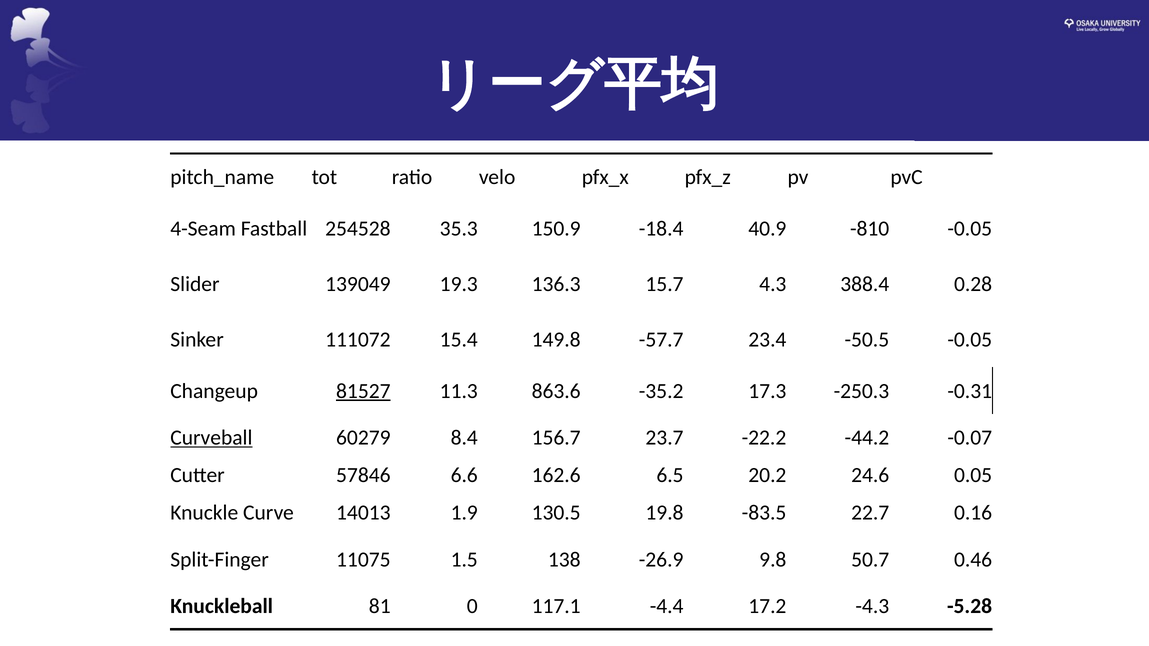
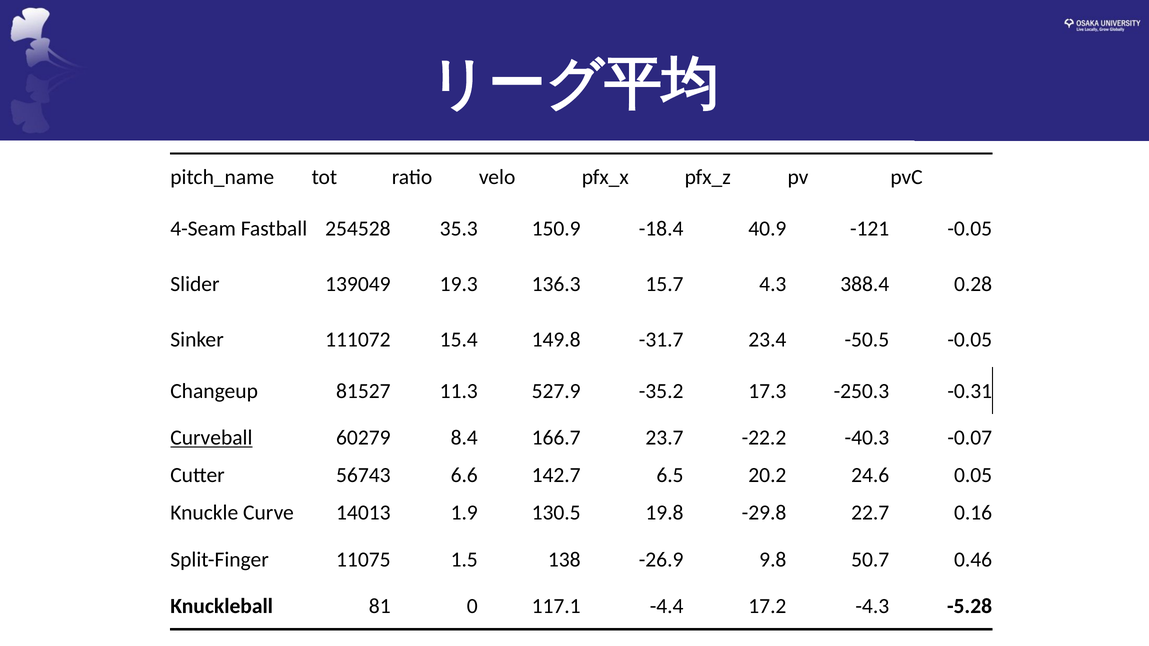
-810: -810 -> -121
-57.7: -57.7 -> -31.7
81527 underline: present -> none
863.6: 863.6 -> 527.9
156.7: 156.7 -> 166.7
-44.2: -44.2 -> -40.3
57846: 57846 -> 56743
162.6: 162.6 -> 142.7
-83.5: -83.5 -> -29.8
